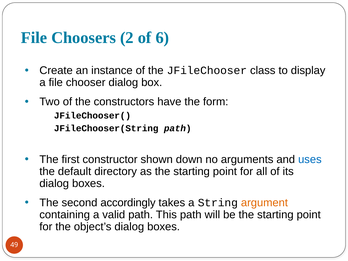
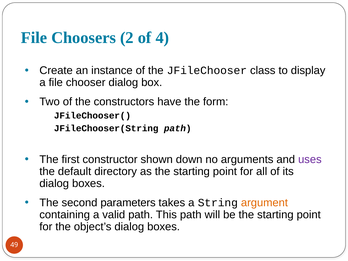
6: 6 -> 4
uses colour: blue -> purple
accordingly: accordingly -> parameters
